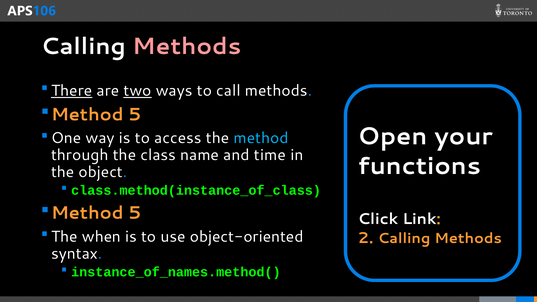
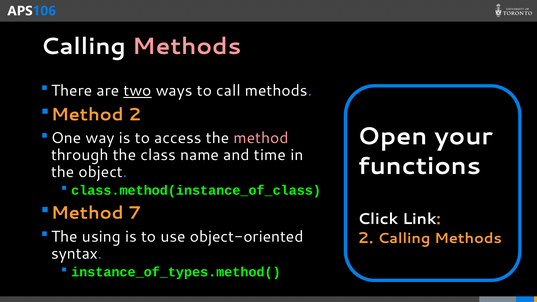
There underline: present -> none
5 at (135, 114): 5 -> 2
method at (261, 138) colour: light blue -> pink
5 at (135, 213): 5 -> 7
when: when -> using
instance_of_names.method(: instance_of_names.method( -> instance_of_types.method(
